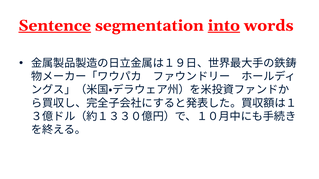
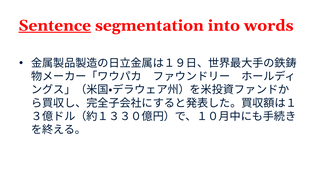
into underline: present -> none
